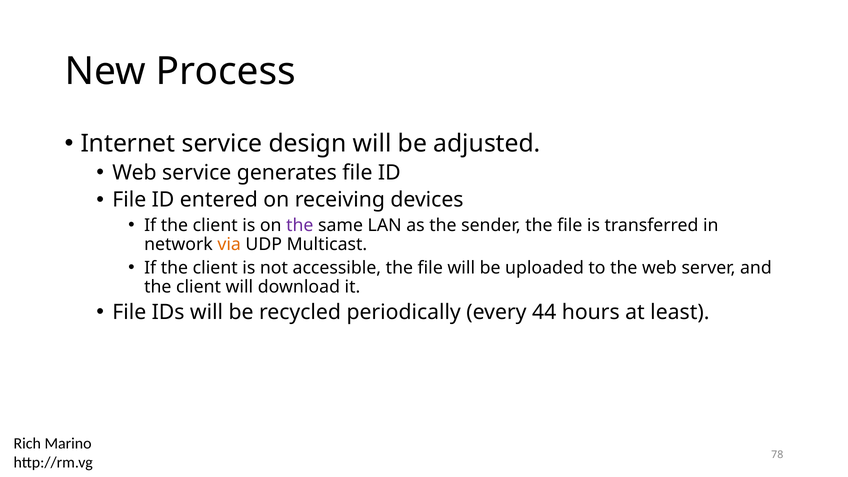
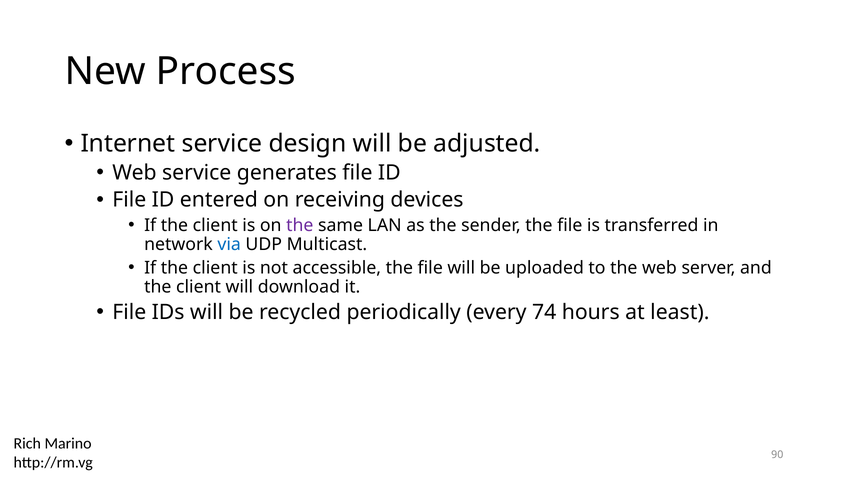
via colour: orange -> blue
44: 44 -> 74
78: 78 -> 90
